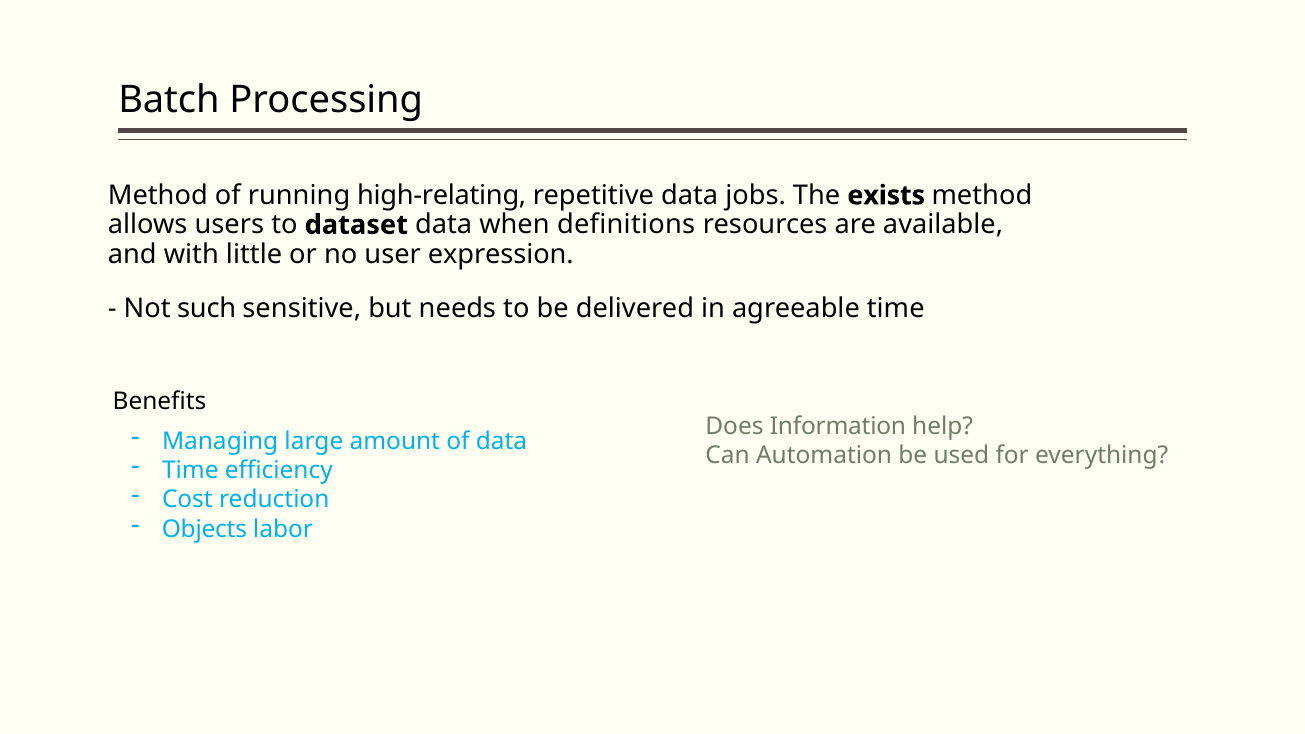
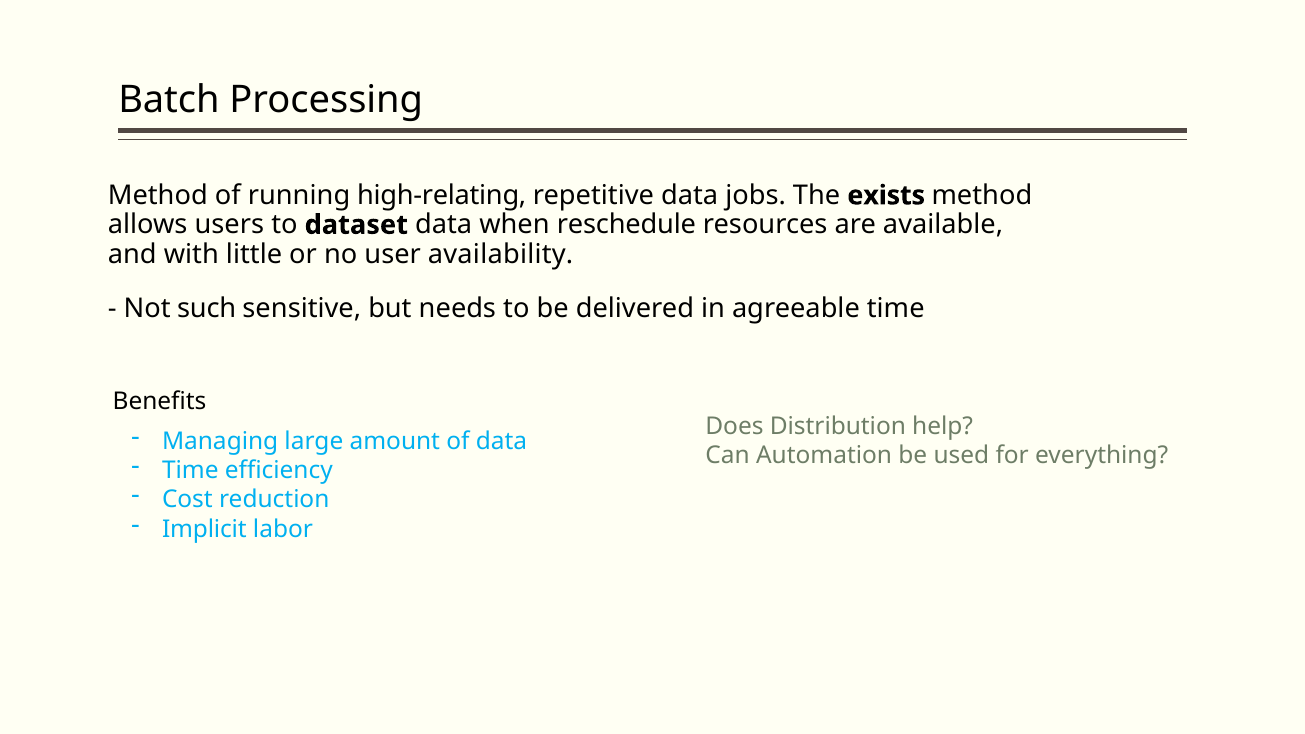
definitions: definitions -> reschedule
expression: expression -> availability
Information: Information -> Distribution
Objects: Objects -> Implicit
